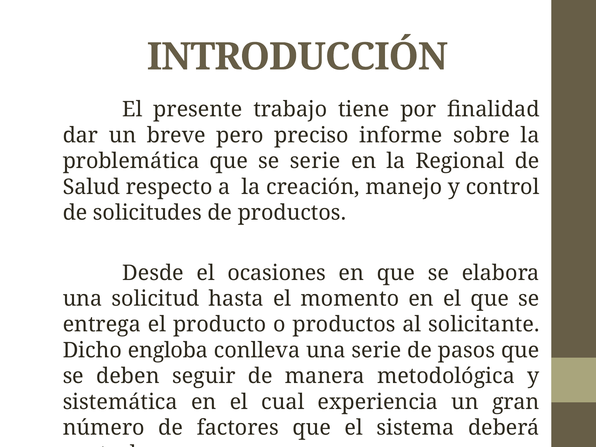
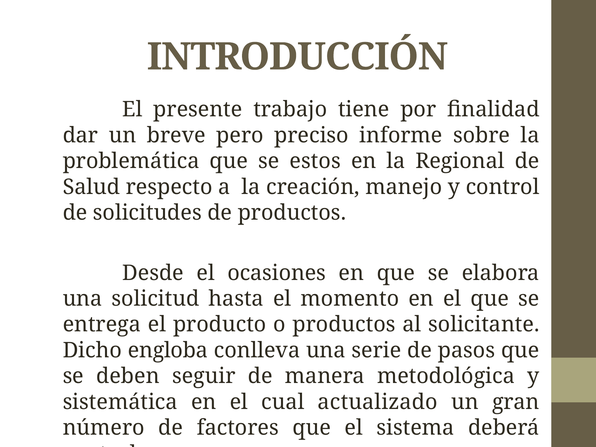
se serie: serie -> estos
experiencia: experiencia -> actualizado
